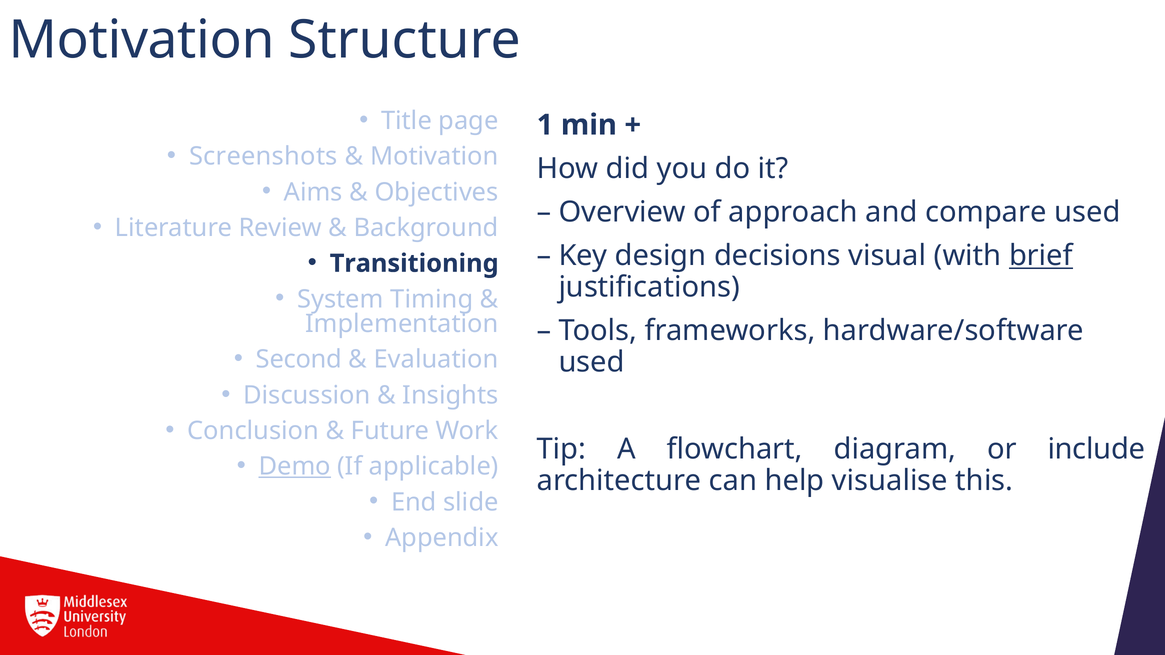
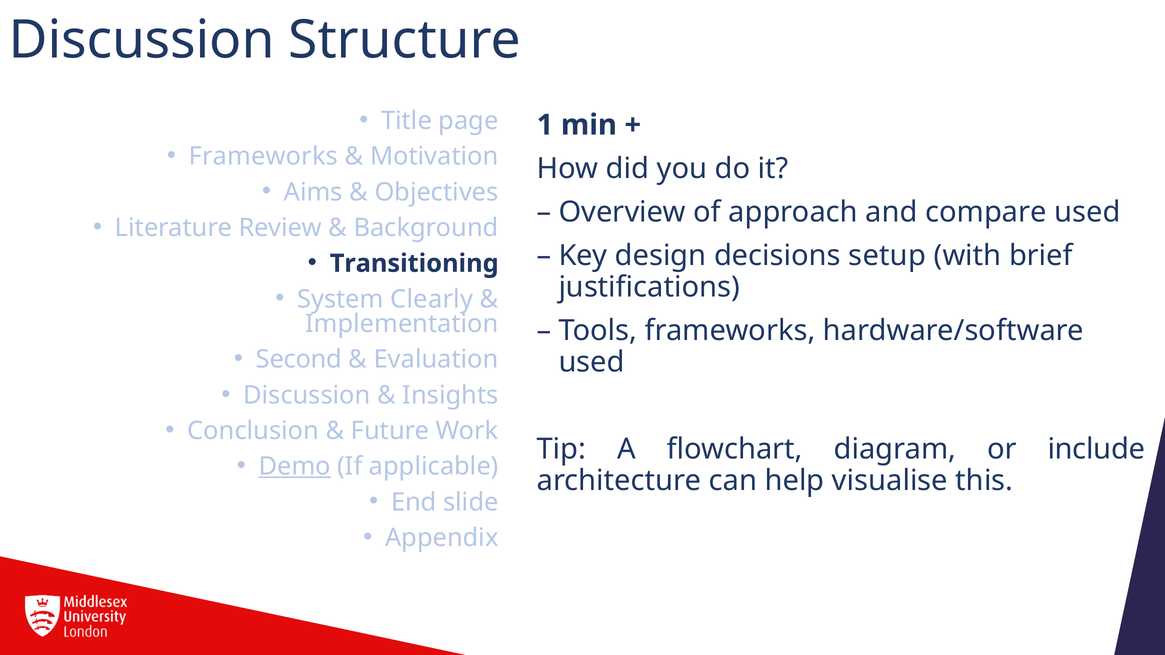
Motivation at (142, 40): Motivation -> Discussion
Screenshots at (263, 157): Screenshots -> Frameworks
visual: visual -> setup
brief underline: present -> none
Timing: Timing -> Clearly
